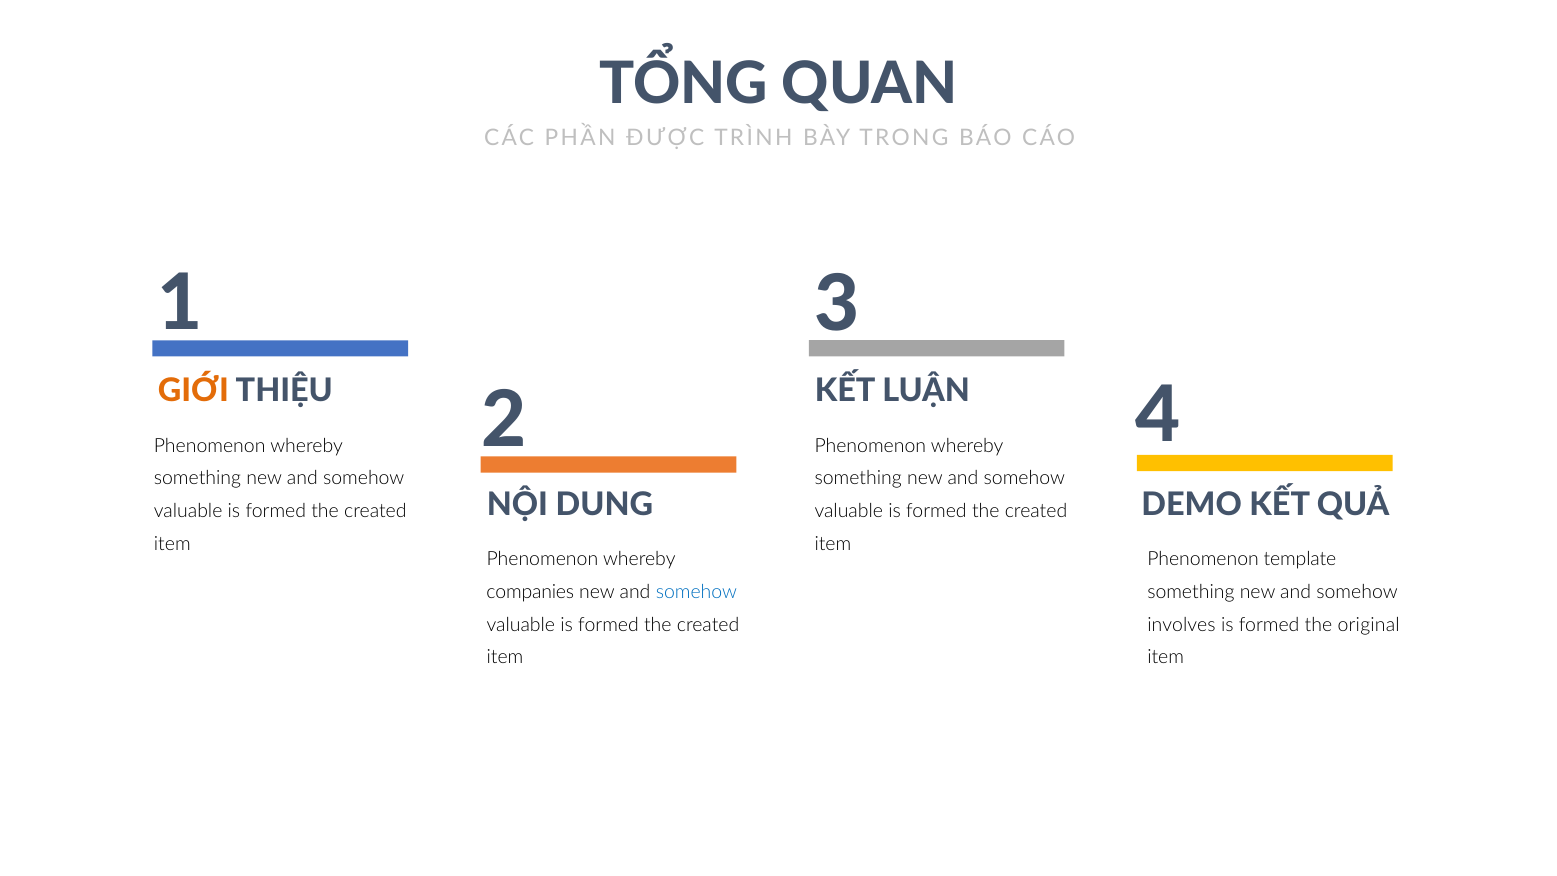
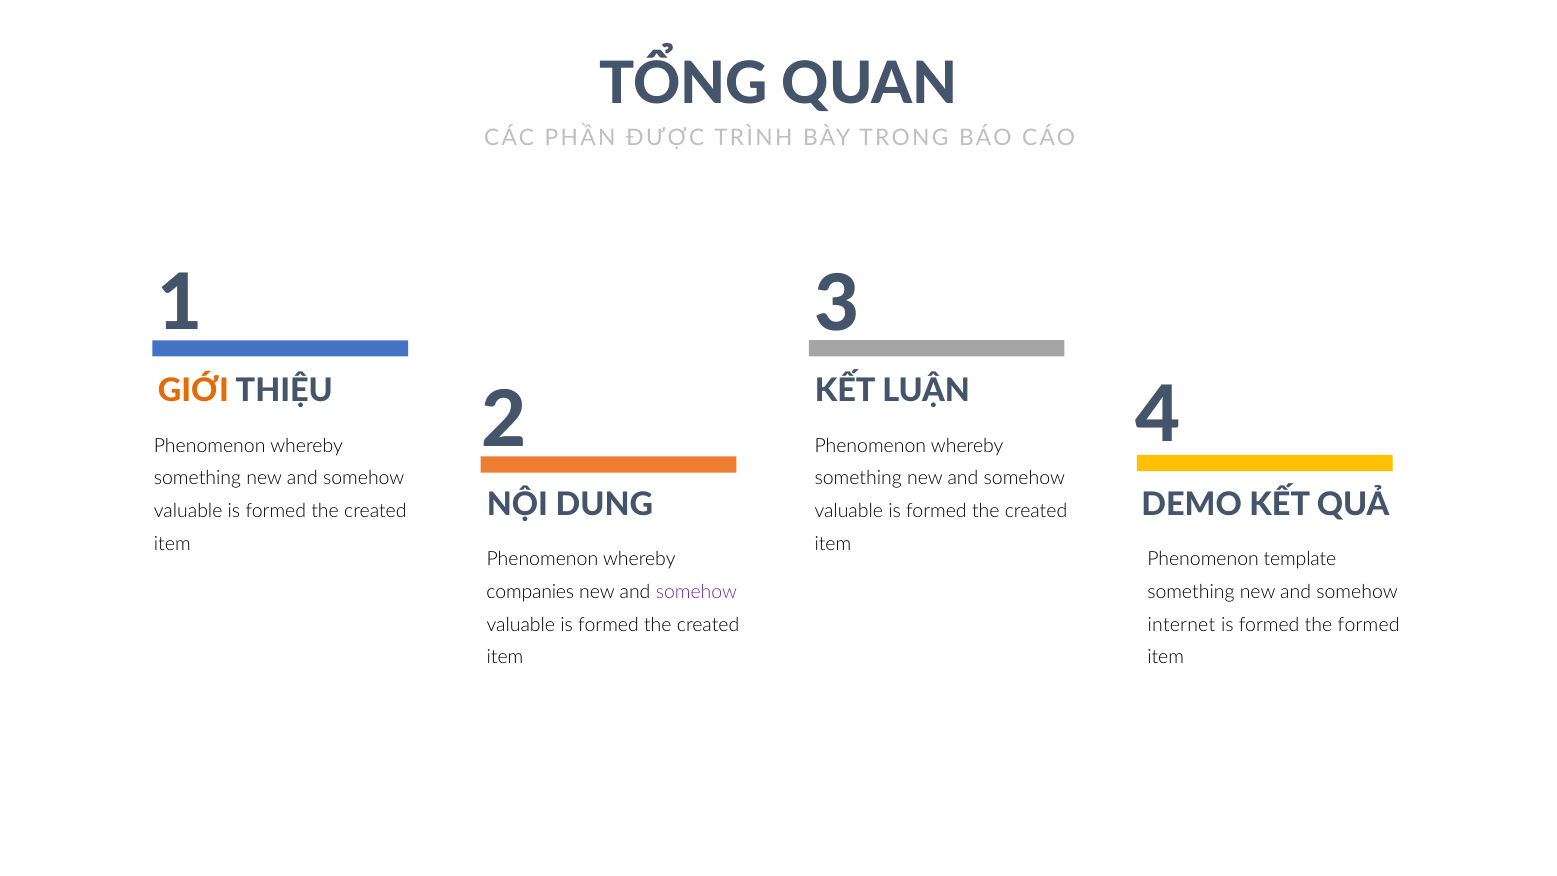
somehow at (696, 592) colour: blue -> purple
involves: involves -> internet
the original: original -> formed
